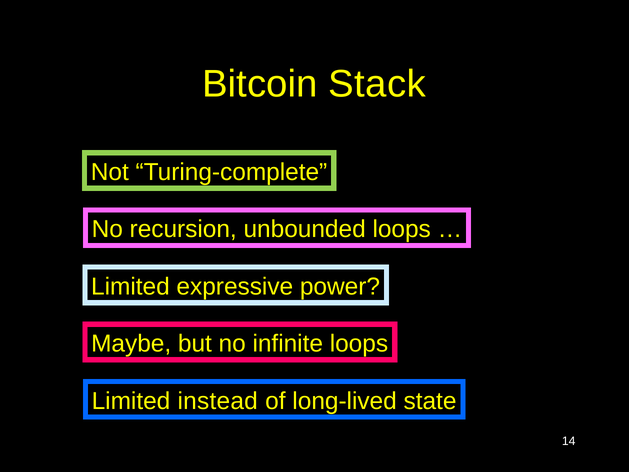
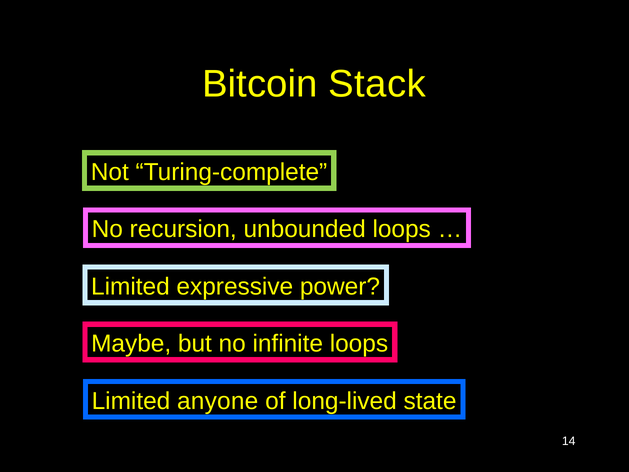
instead: instead -> anyone
